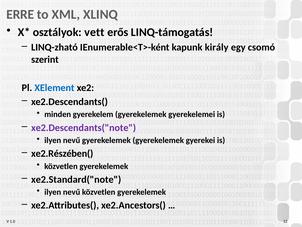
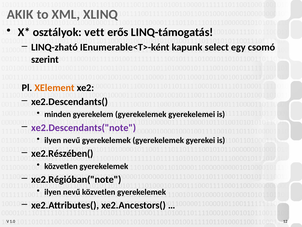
ERRE: ERRE -> AKIK
király: király -> select
XElement colour: blue -> orange
xe2.Standard("note: xe2.Standard("note -> xe2.Régióban("note
